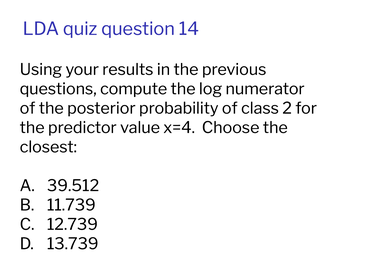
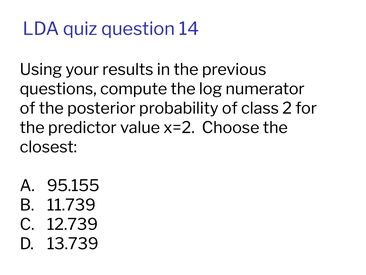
x=4: x=4 -> x=2
39.512: 39.512 -> 95.155
